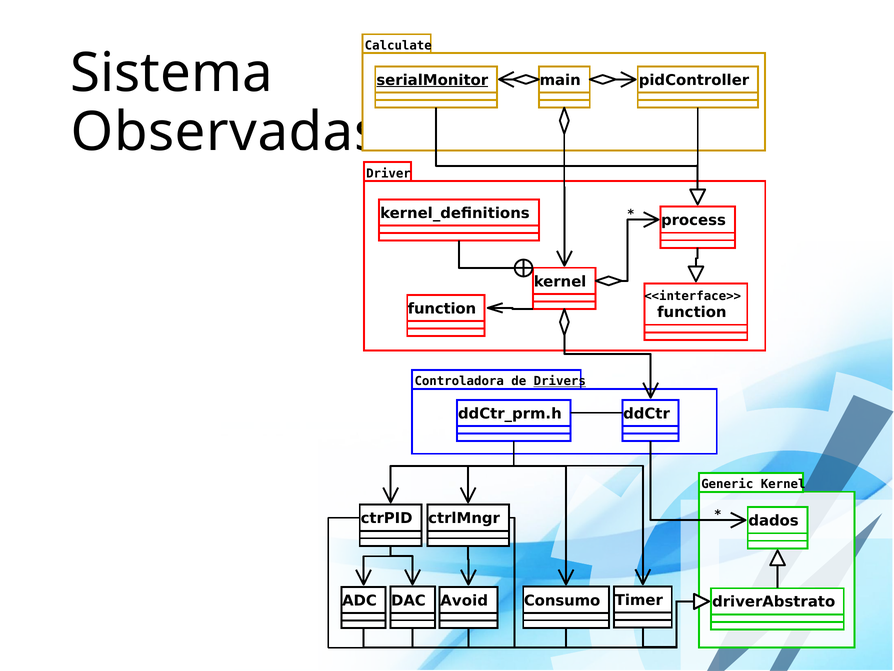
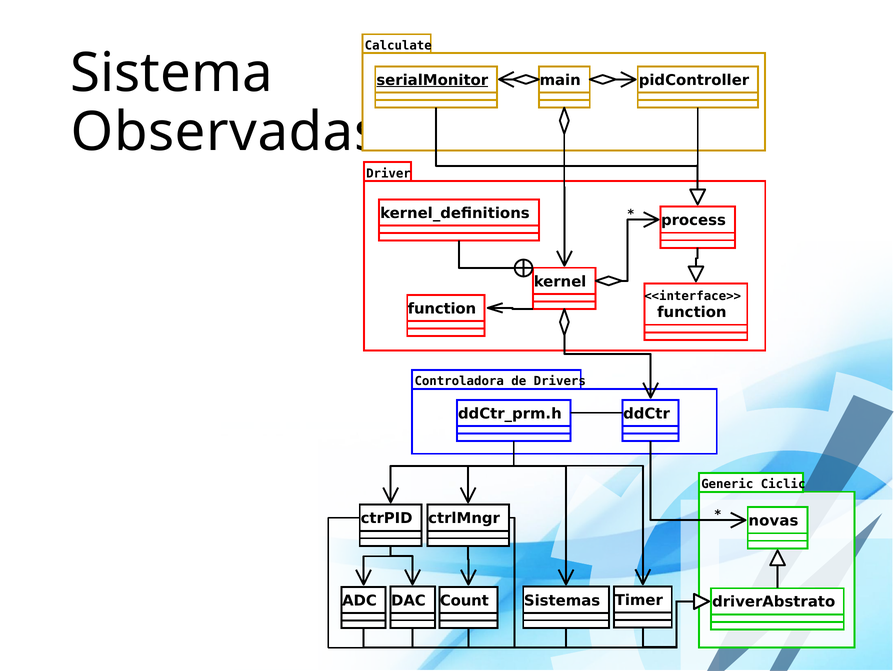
Drivers underline: present -> none
Generic Kernel: Kernel -> Ciclic
dados: dados -> novas
Avoid: Avoid -> Count
Consumo: Consumo -> Sistemas
